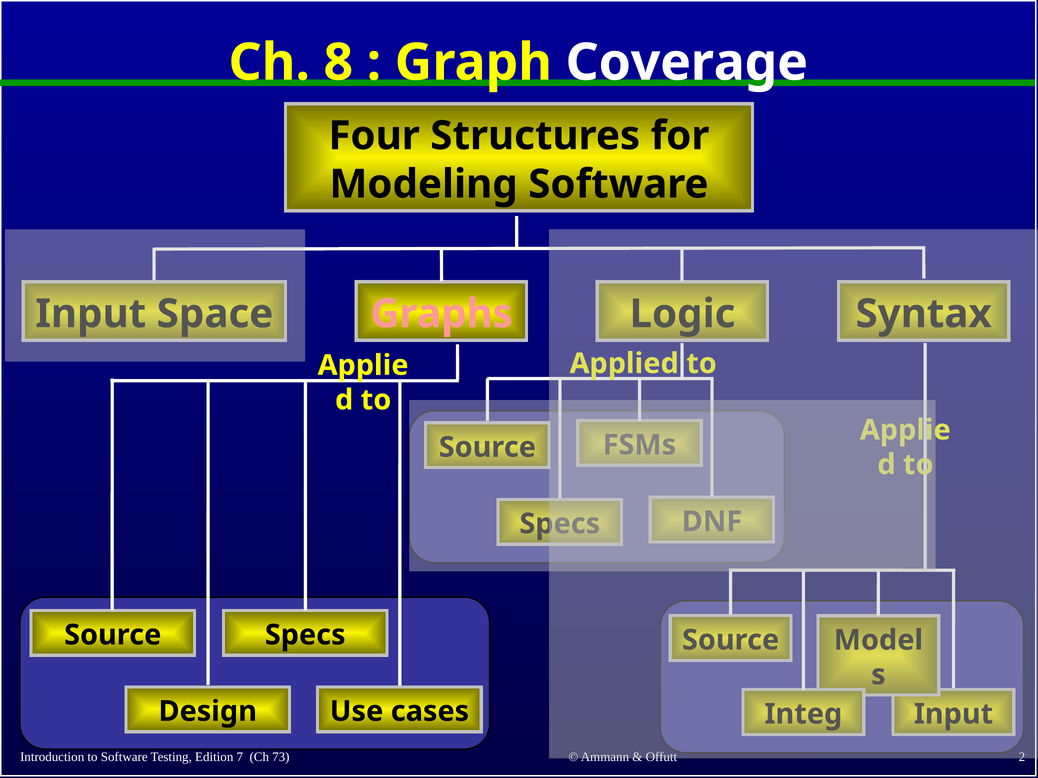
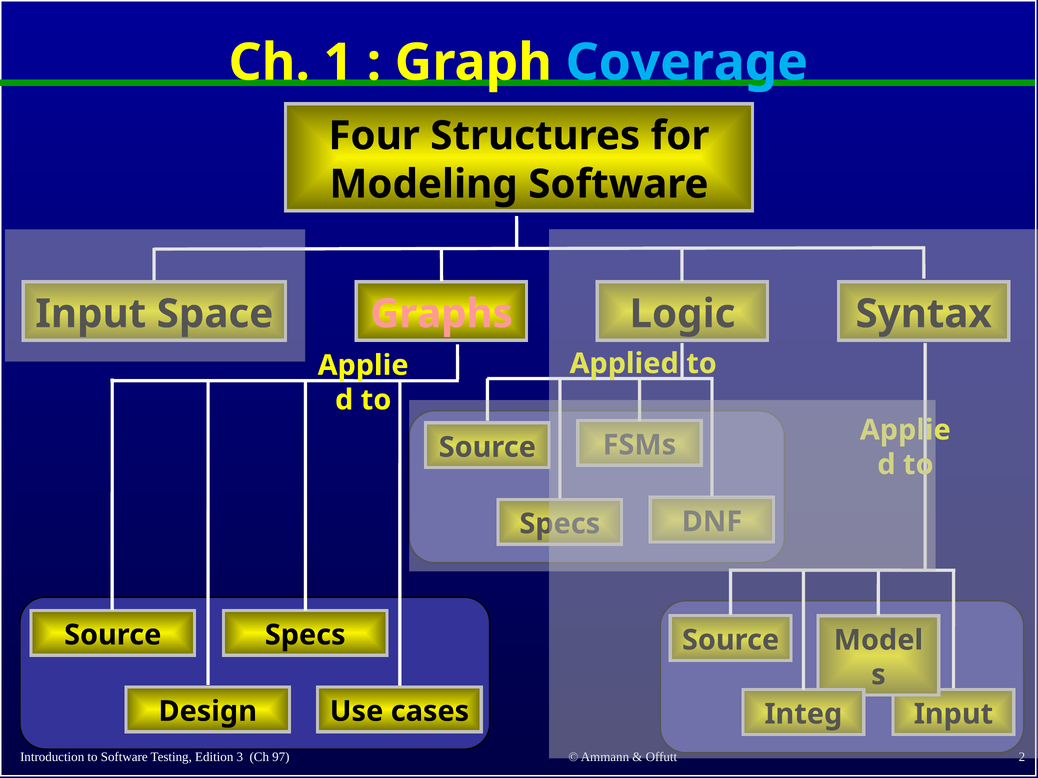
8: 8 -> 1
Coverage colour: white -> light blue
7: 7 -> 3
73: 73 -> 97
